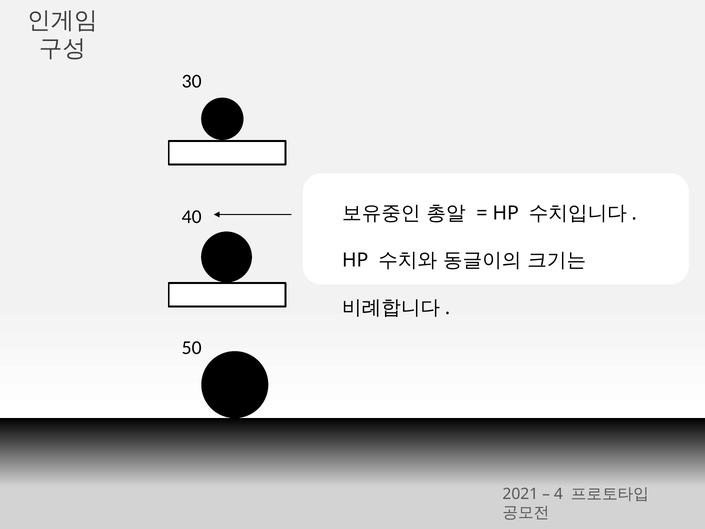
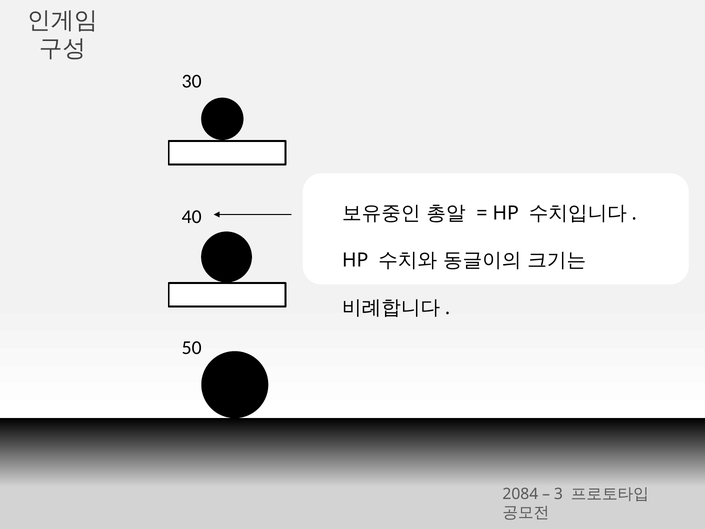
2021: 2021 -> 2084
4: 4 -> 3
